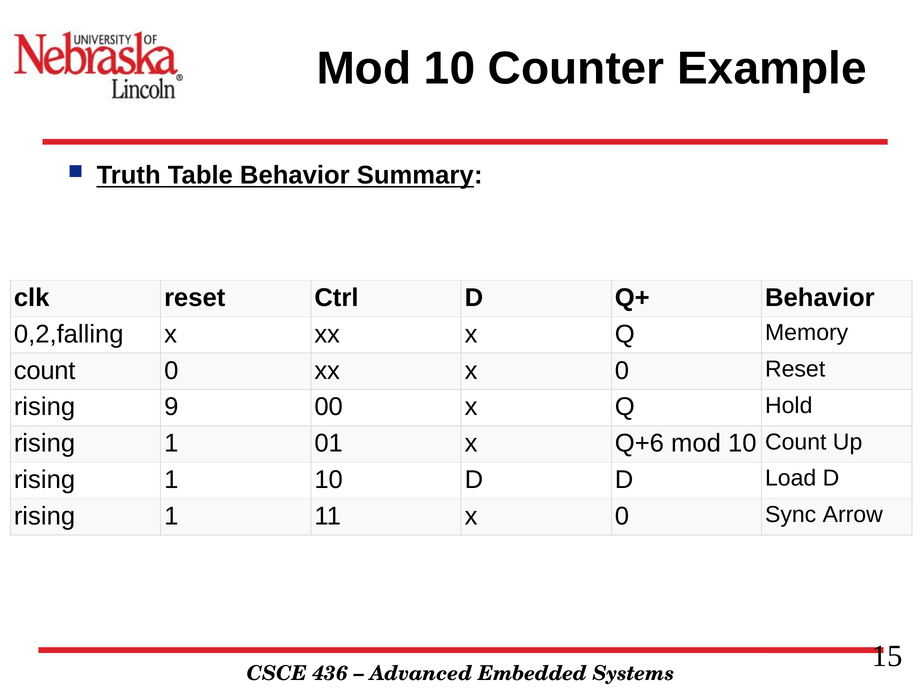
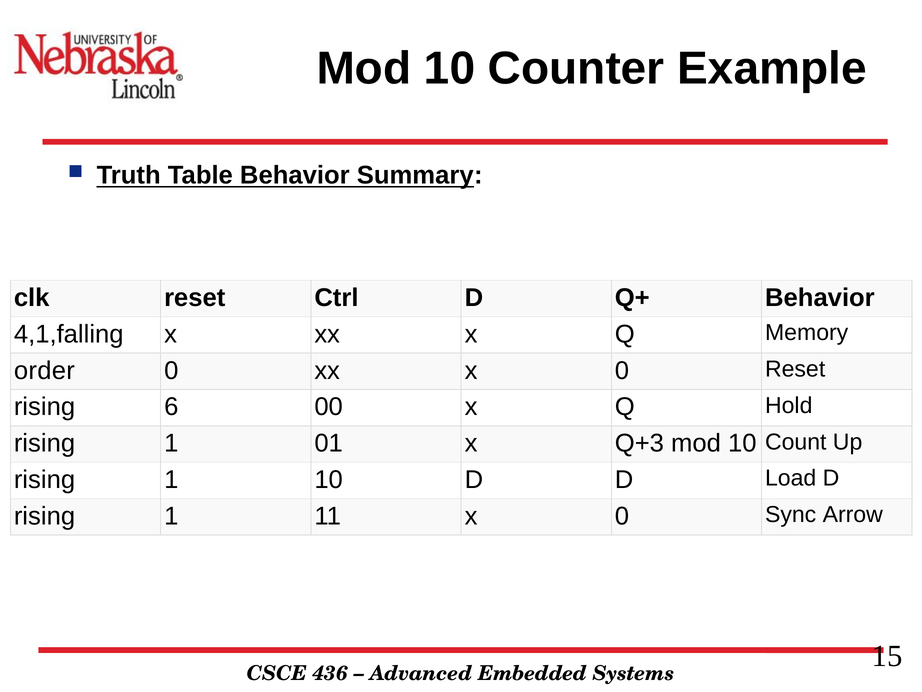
0,2,falling: 0,2,falling -> 4,1,falling
count at (45, 370): count -> order
9: 9 -> 6
Q+6: Q+6 -> Q+3
